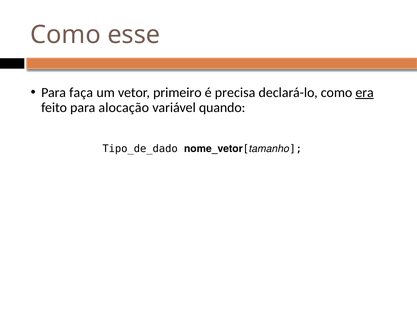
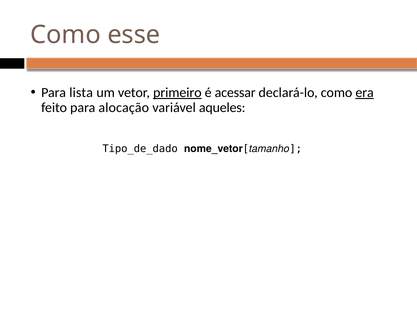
faça: faça -> lista
primeiro underline: none -> present
precisa: precisa -> acessar
quando: quando -> aqueles
